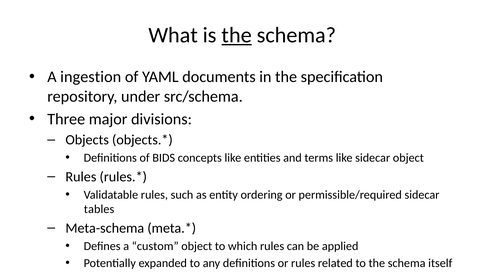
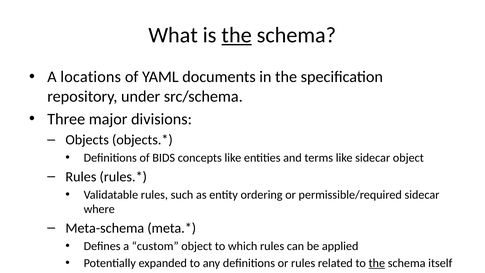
ingestion: ingestion -> locations
tables: tables -> where
the at (377, 263) underline: none -> present
